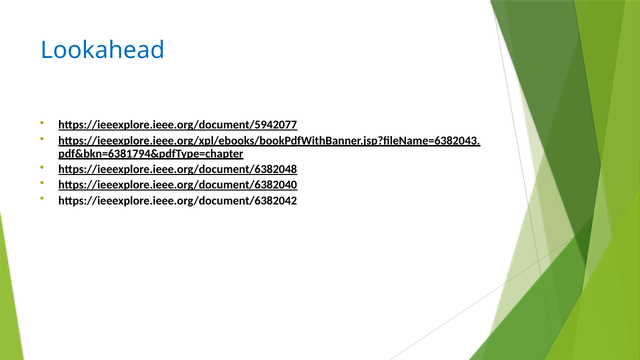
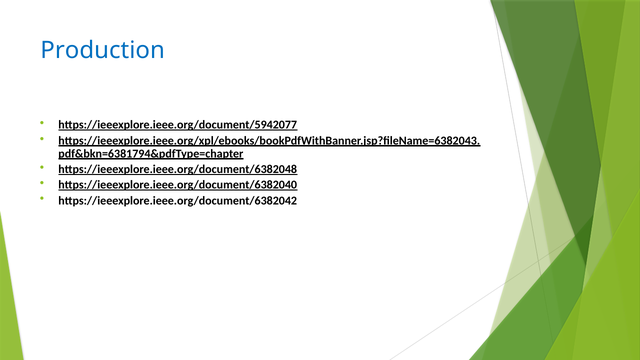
Lookahead: Lookahead -> Production
